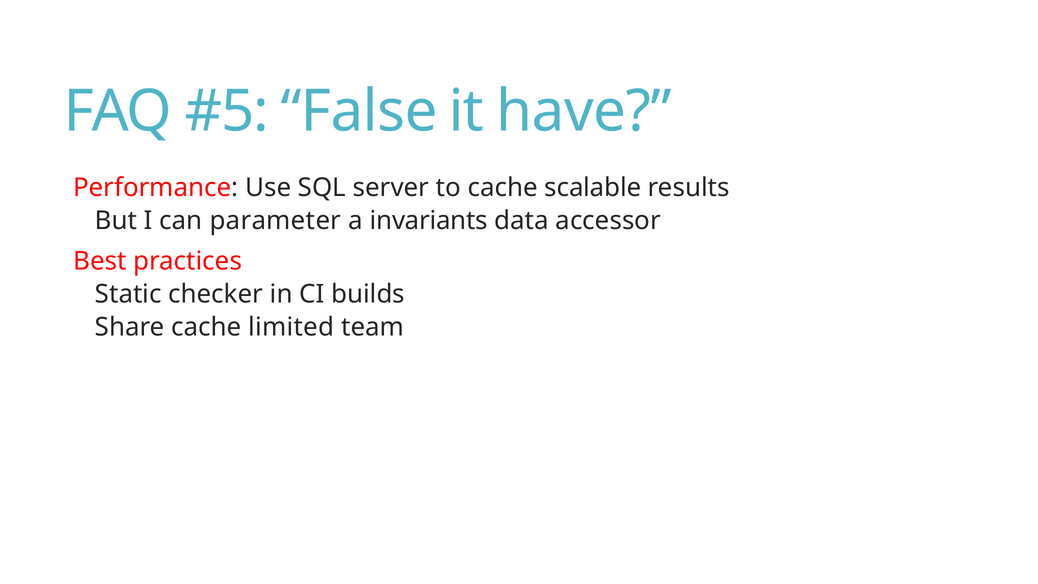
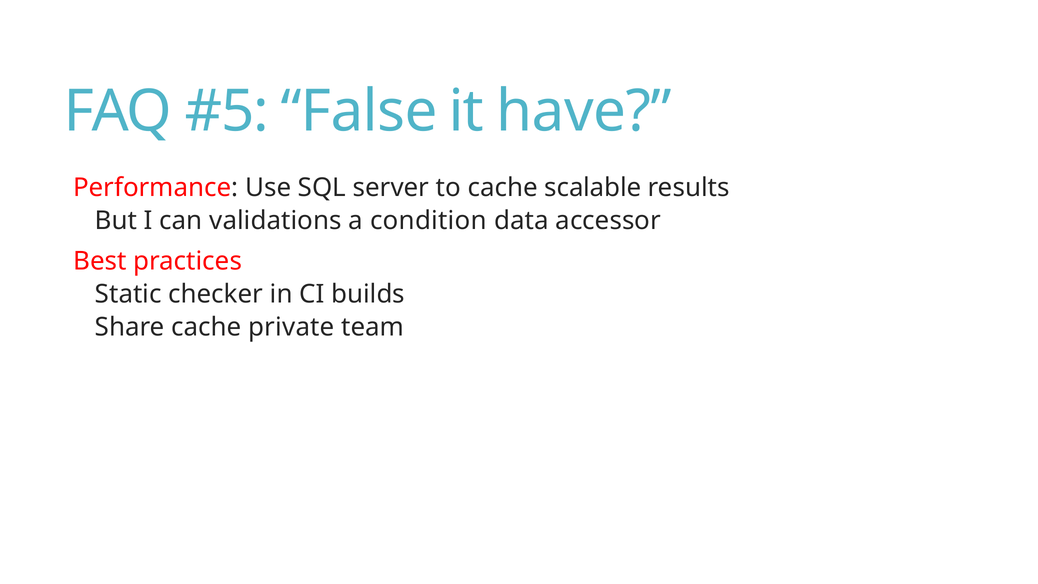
parameter: parameter -> validations
invariants: invariants -> condition
limited: limited -> private
